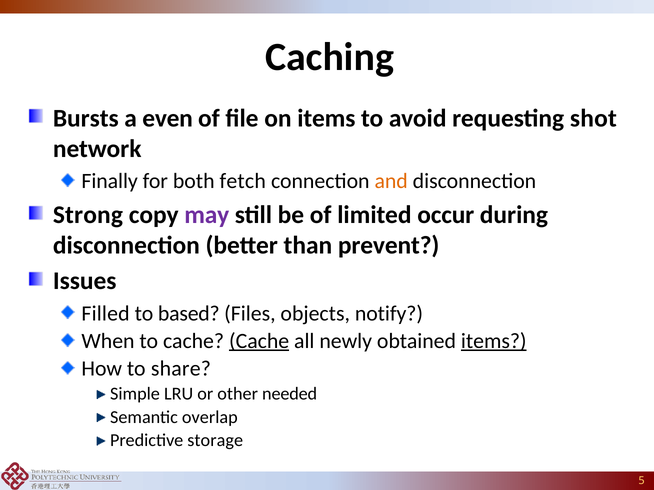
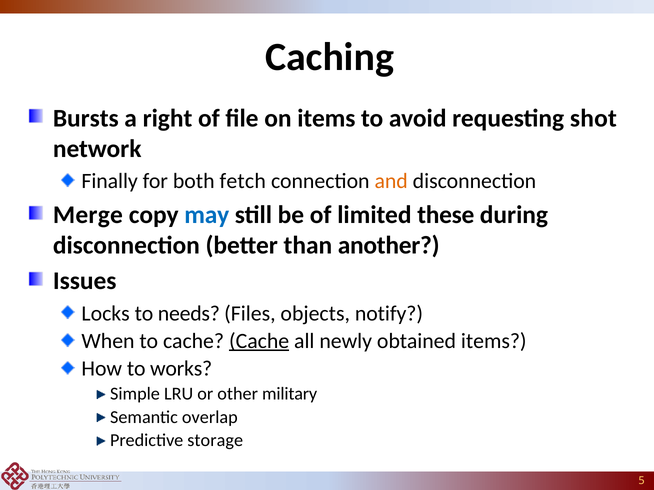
even: even -> right
Strong: Strong -> Merge
may colour: purple -> blue
occur: occur -> these
prevent: prevent -> another
Filled: Filled -> Locks
based: based -> needs
items at (494, 341) underline: present -> none
share: share -> works
needed: needed -> military
